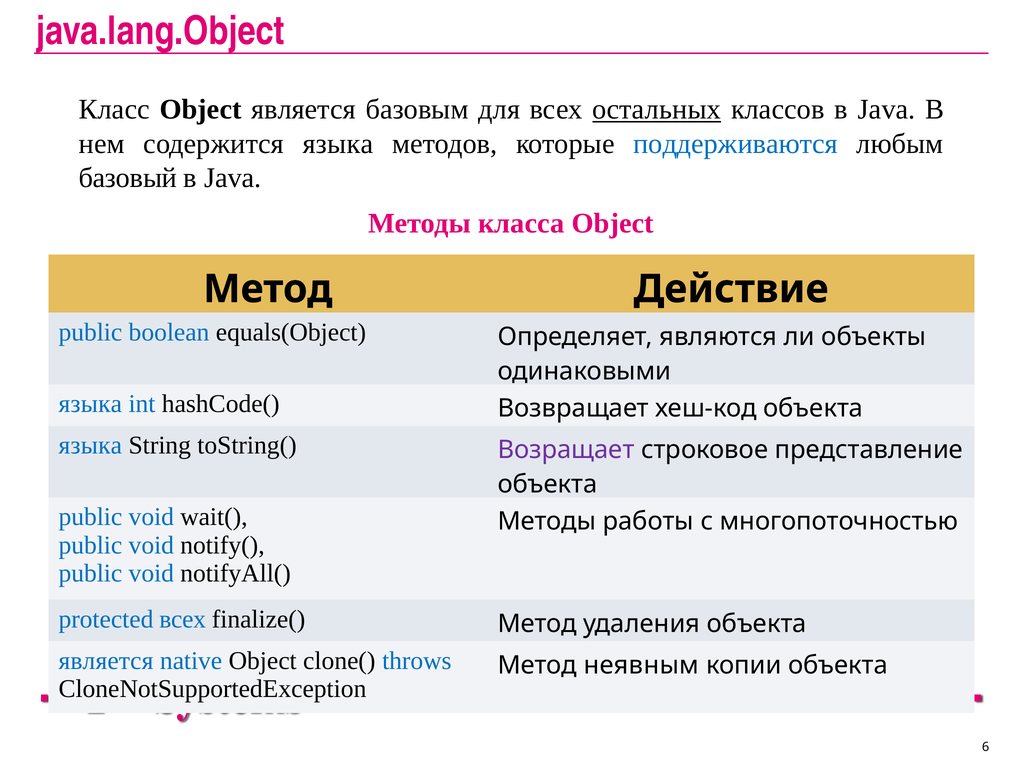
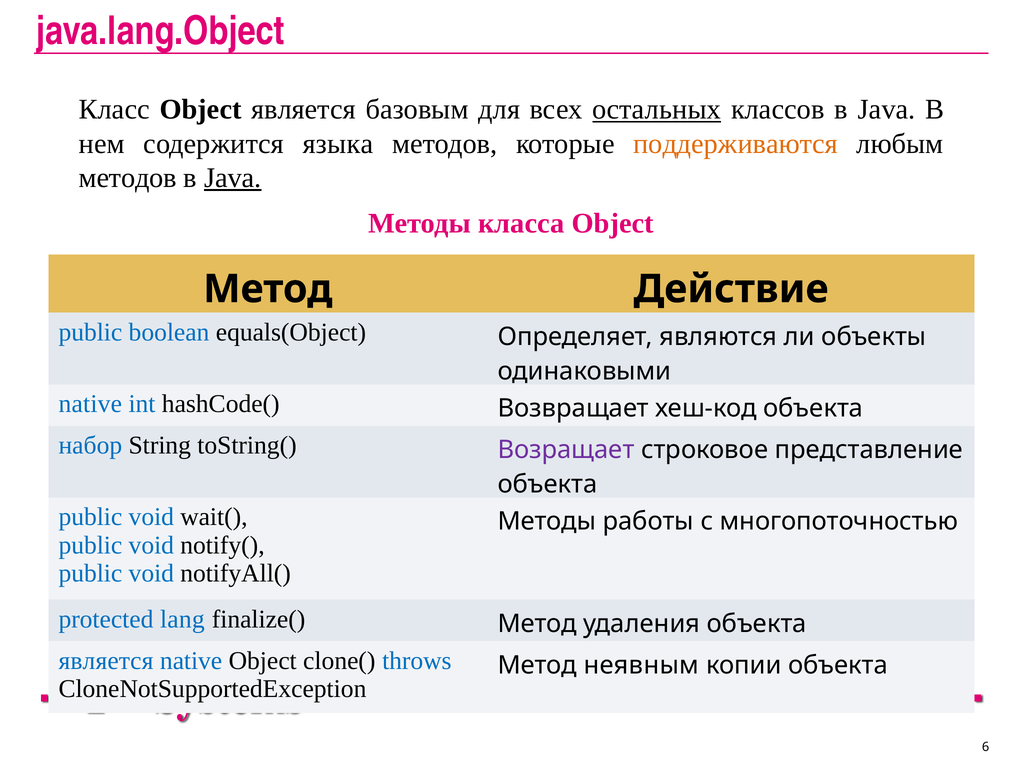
поддерживаются colour: blue -> orange
базовый at (128, 178): базовый -> методов
Java at (233, 178) underline: none -> present
языка at (90, 404): языка -> native
языка at (90, 445): языка -> набор
protected всех: всех -> lang
